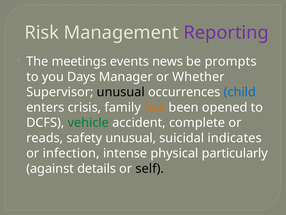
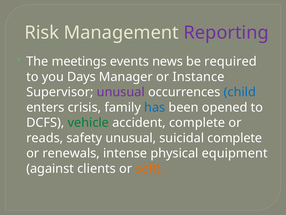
prompts: prompts -> required
Whether: Whether -> Instance
unusual at (121, 92) colour: black -> purple
has colour: orange -> blue
suicidal indicates: indicates -> complete
infection: infection -> renewals
particularly: particularly -> equipment
details: details -> clients
self colour: black -> orange
